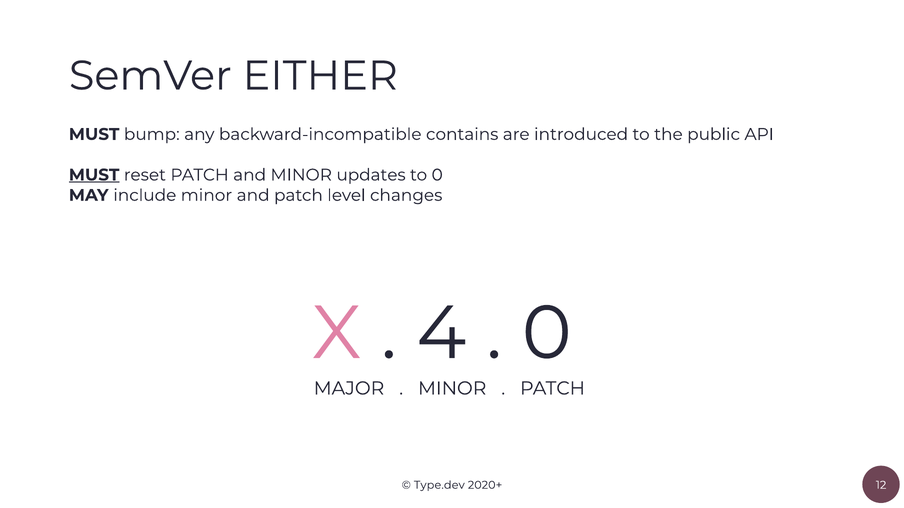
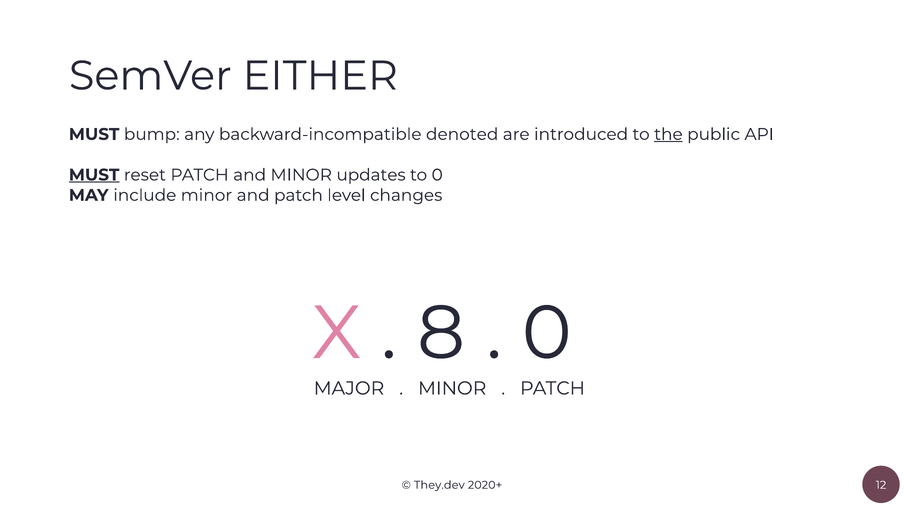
contains: contains -> denoted
the underline: none -> present
4: 4 -> 8
Type.dev: Type.dev -> They.dev
